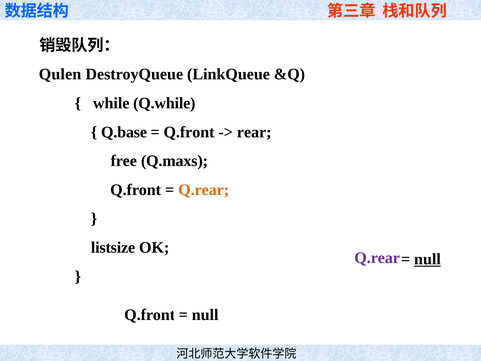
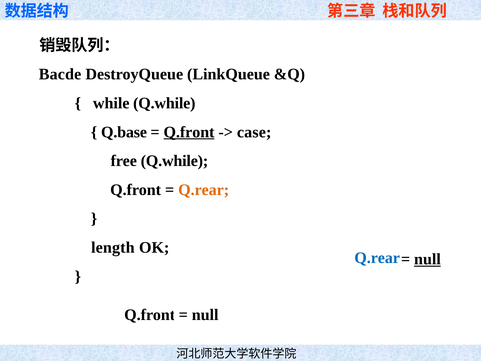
Qulen: Qulen -> Bacde
Q.front at (189, 132) underline: none -> present
rear: rear -> case
free Q.maxs: Q.maxs -> Q.while
listsize: listsize -> length
Q.rear at (377, 258) colour: purple -> blue
